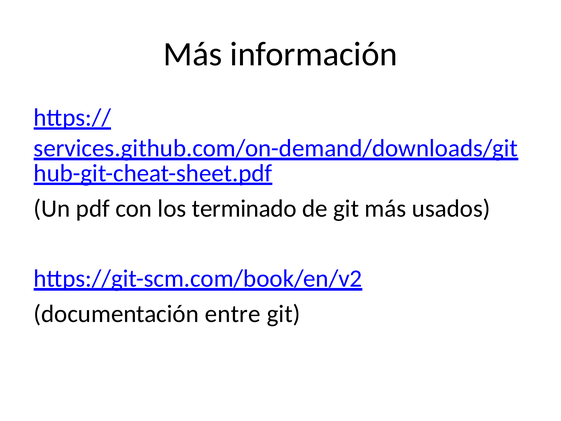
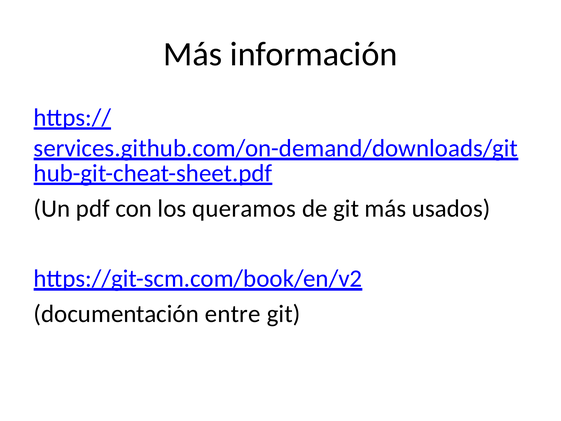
terminado: terminado -> queramos
